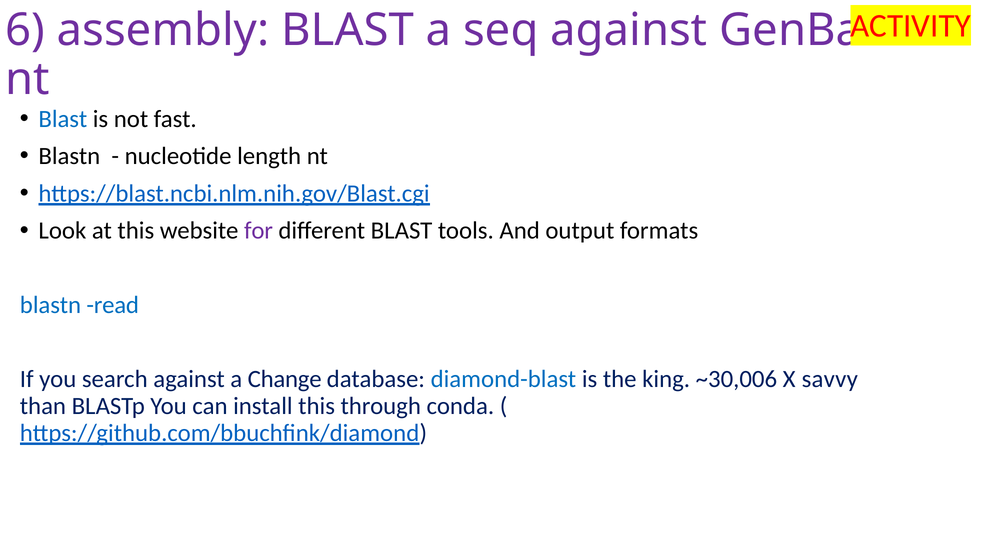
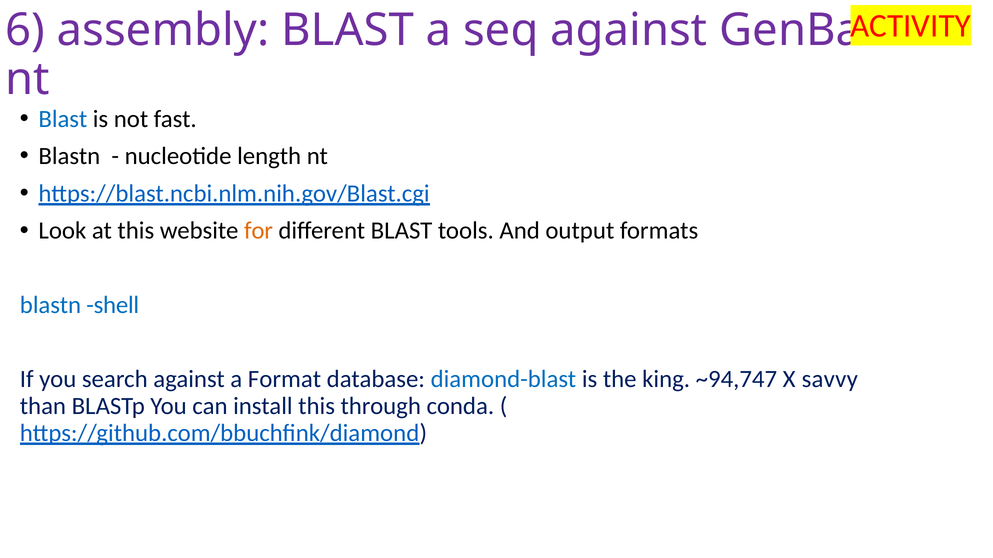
for colour: purple -> orange
read: read -> shell
Change: Change -> Format
~30,006: ~30,006 -> ~94,747
